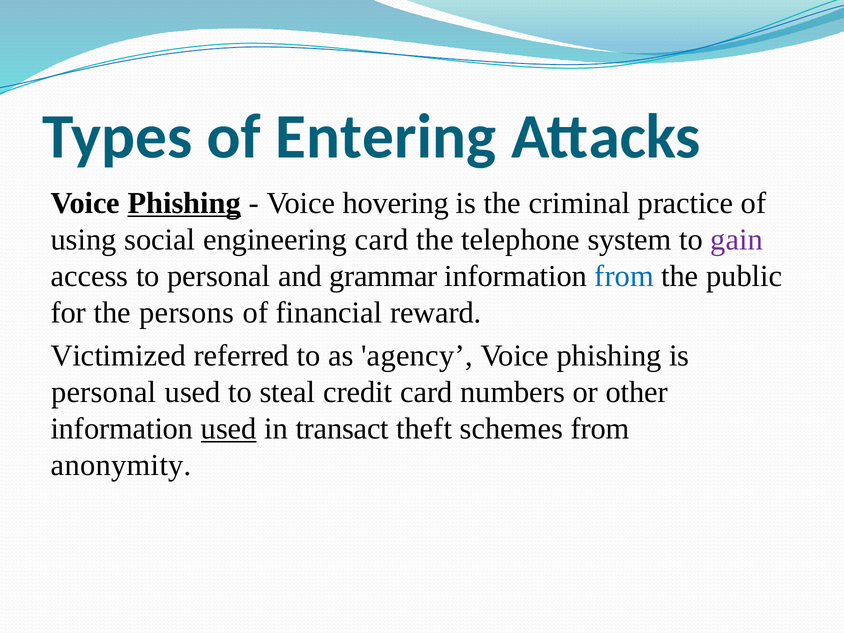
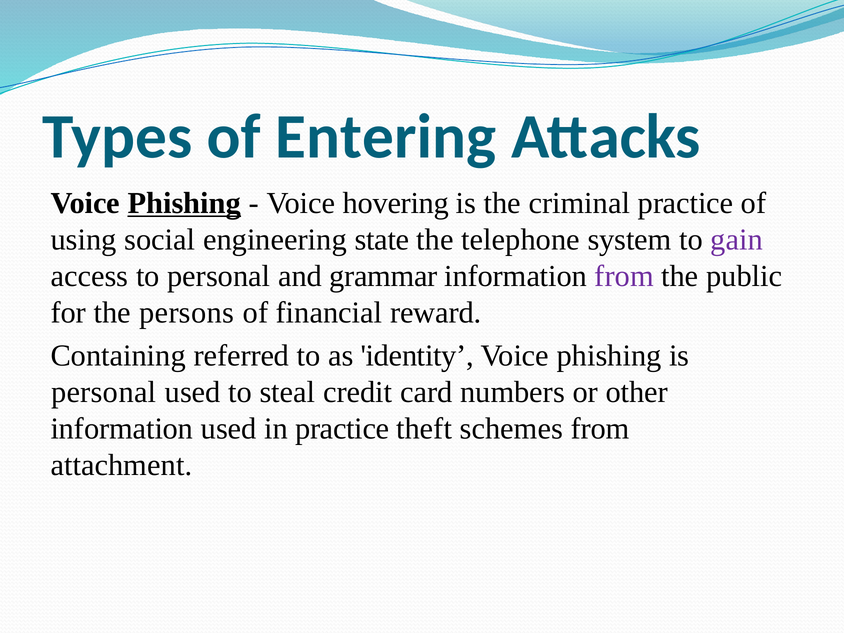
engineering card: card -> state
from at (624, 276) colour: blue -> purple
Victimized: Victimized -> Containing
agency: agency -> identity
used at (229, 429) underline: present -> none
in transact: transact -> practice
anonymity: anonymity -> attachment
